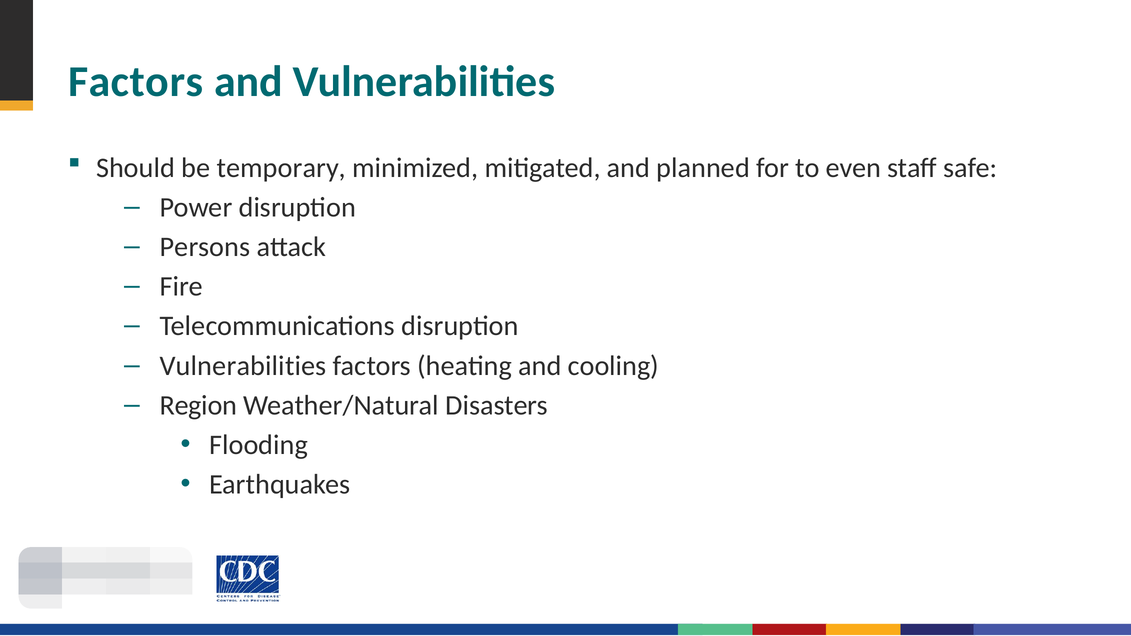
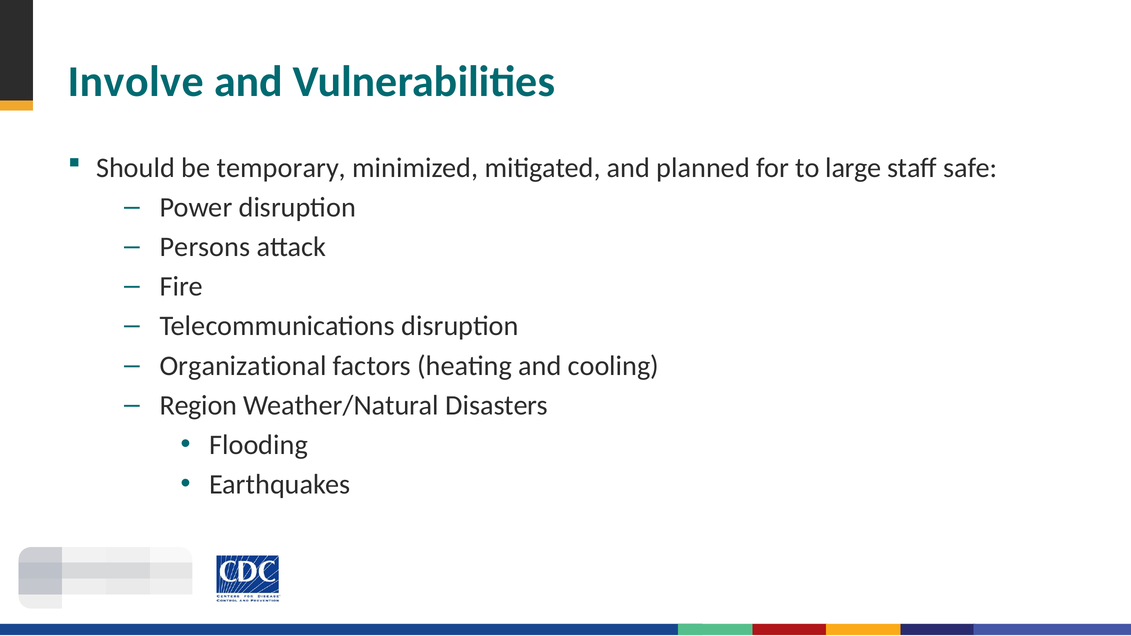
Factors at (136, 82): Factors -> Involve
even: even -> large
Vulnerabilities at (243, 366): Vulnerabilities -> Organizational
